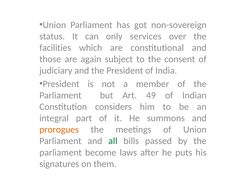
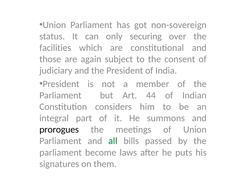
services: services -> securing
49: 49 -> 44
prorogues colour: orange -> black
